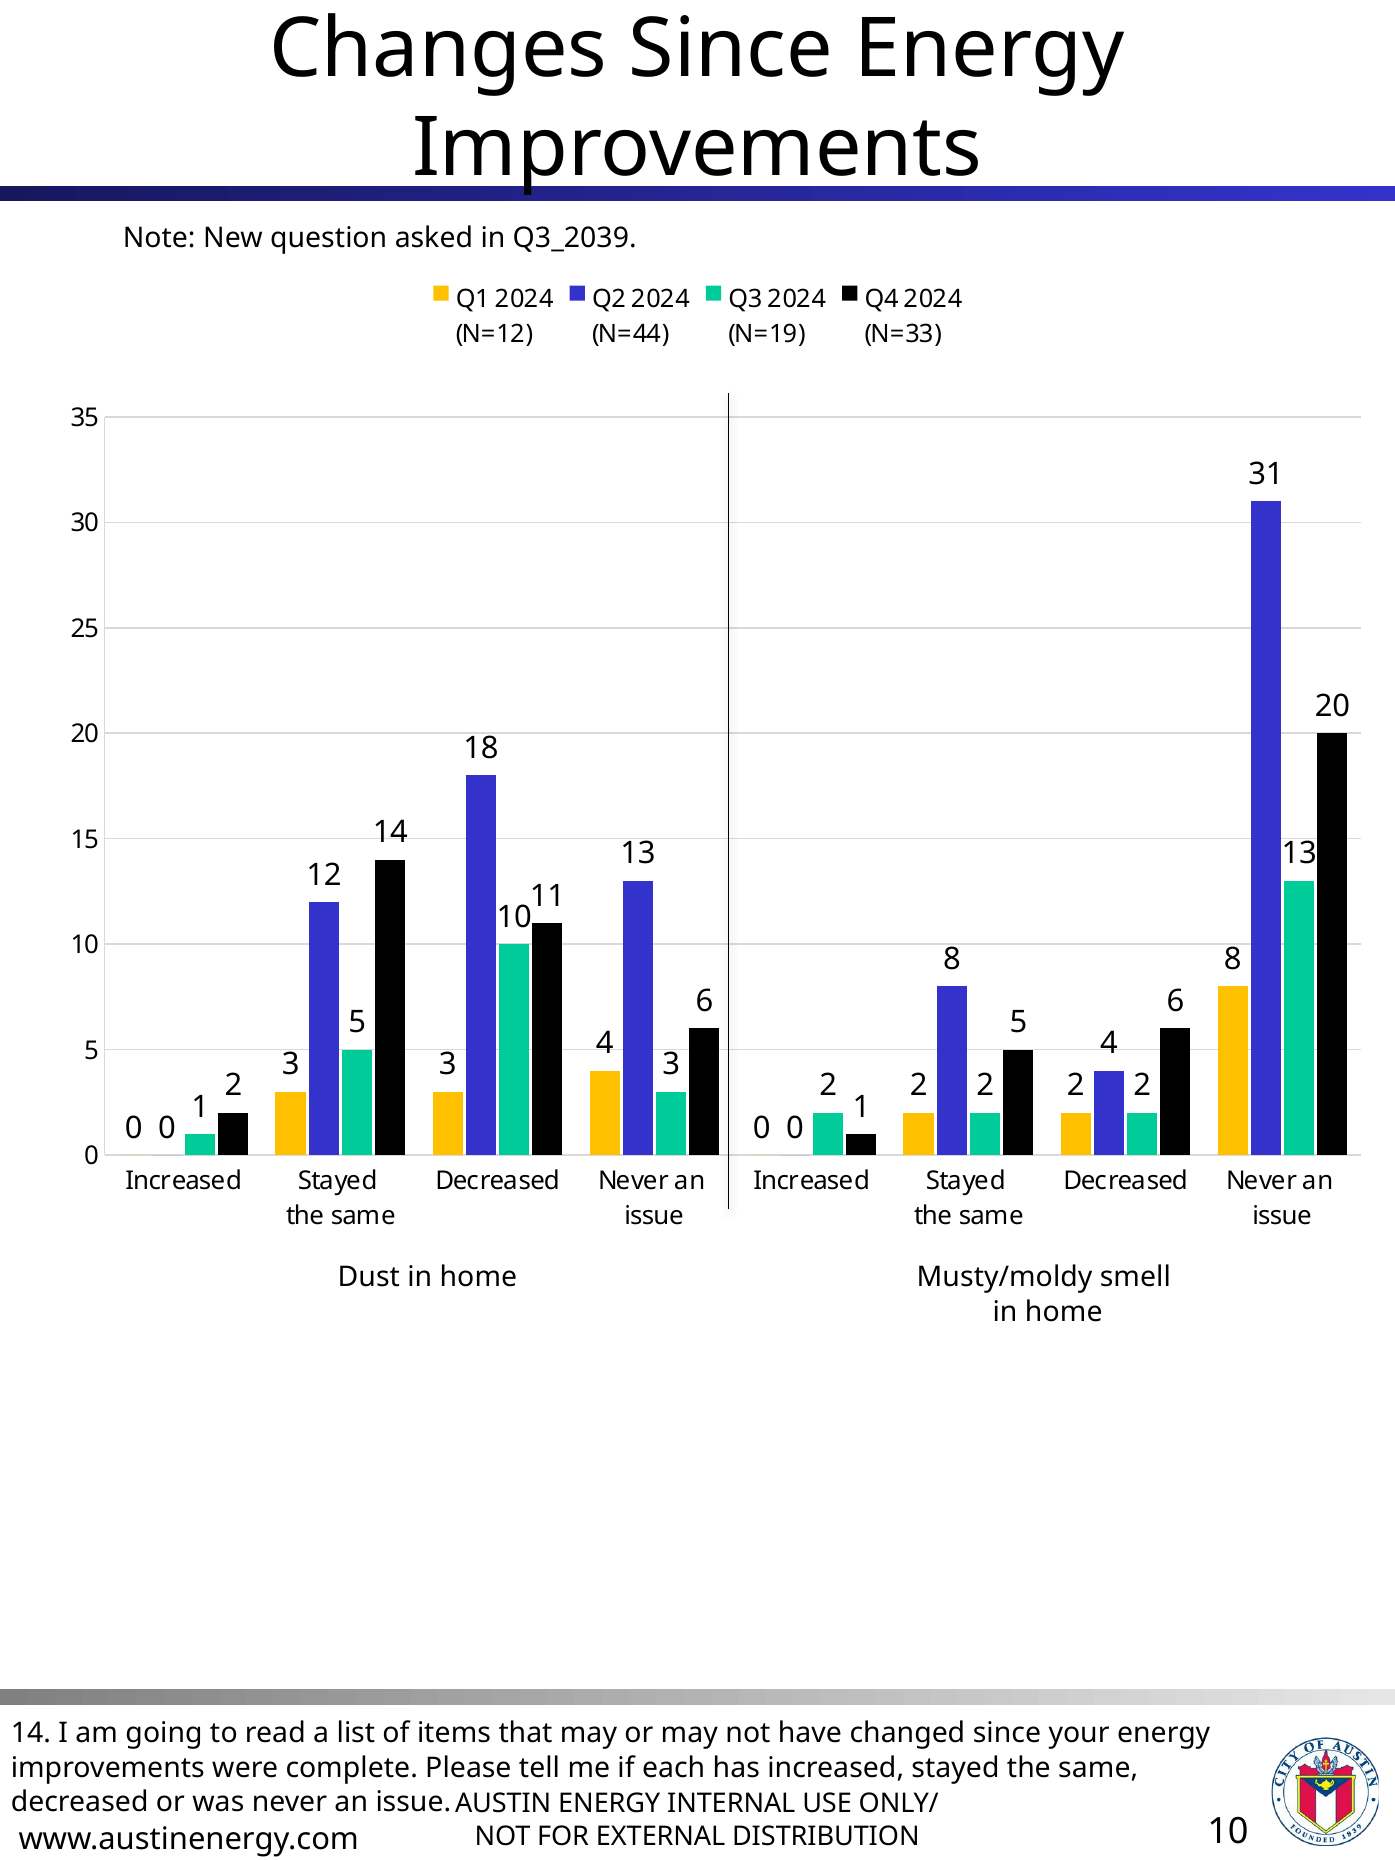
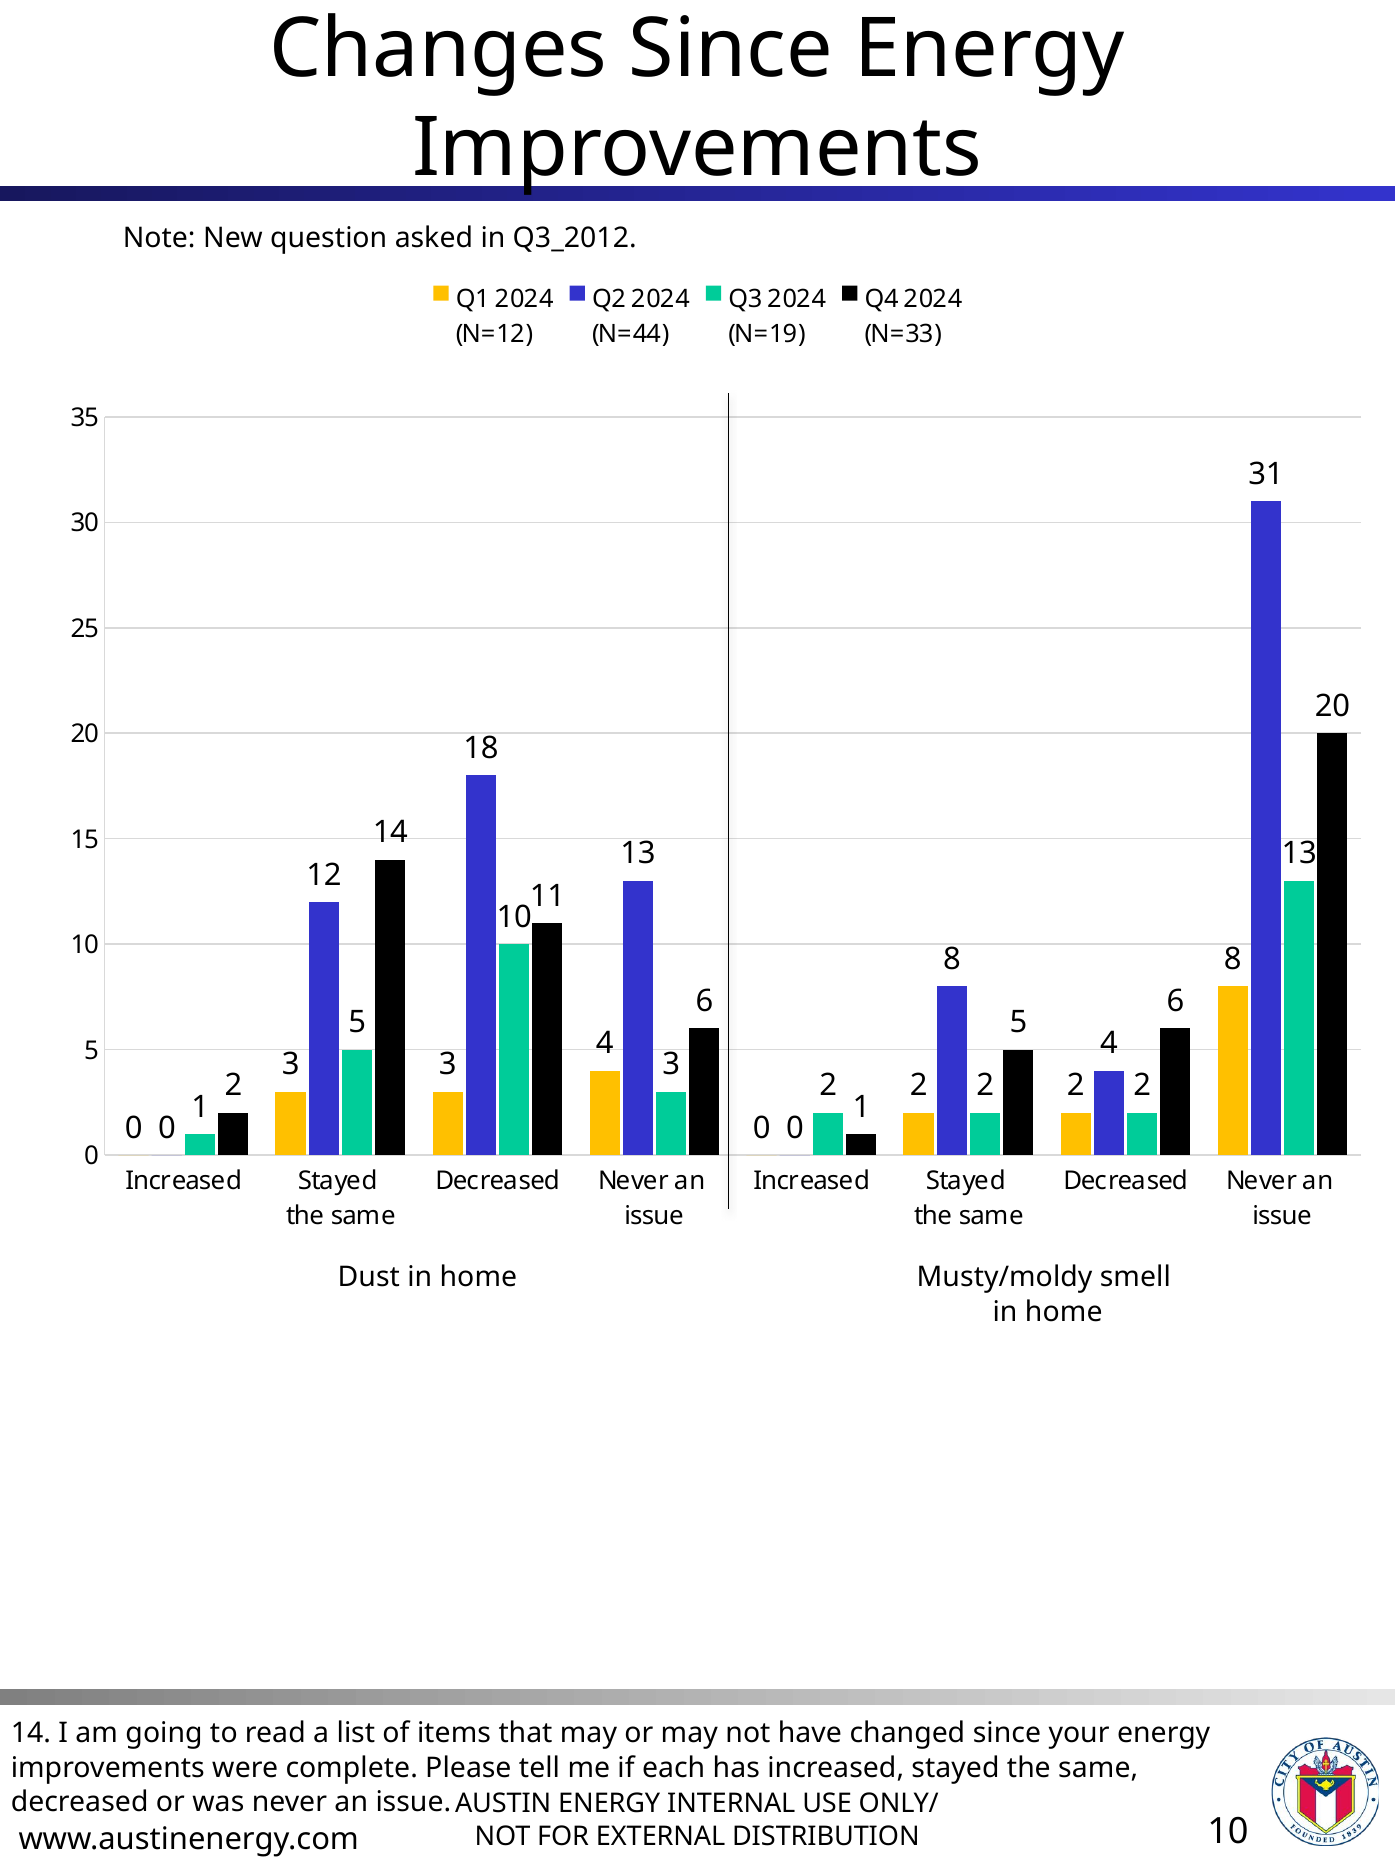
Q3_2039: Q3_2039 -> Q3_2012
